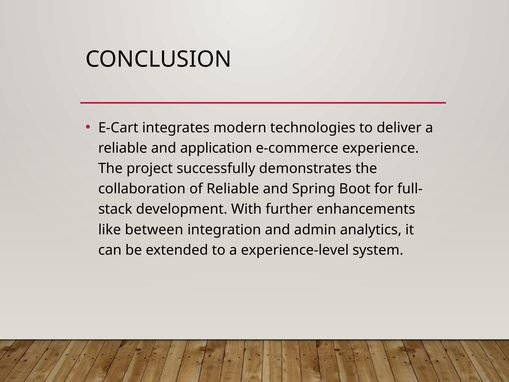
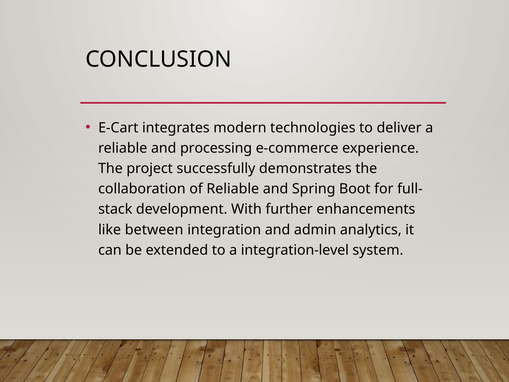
application: application -> processing
experience-level: experience-level -> integration-level
